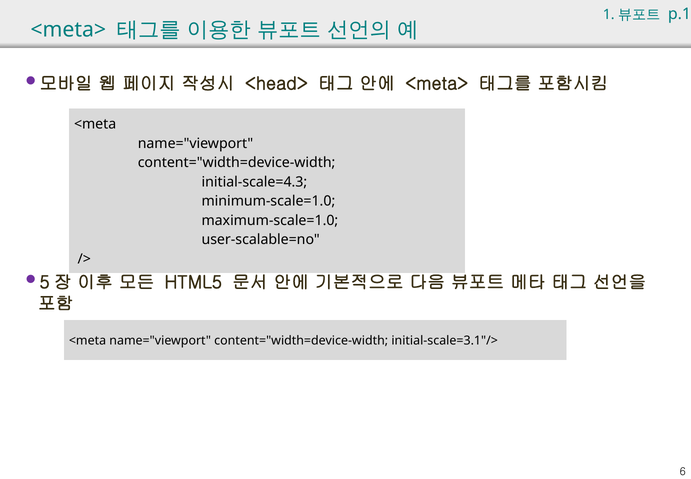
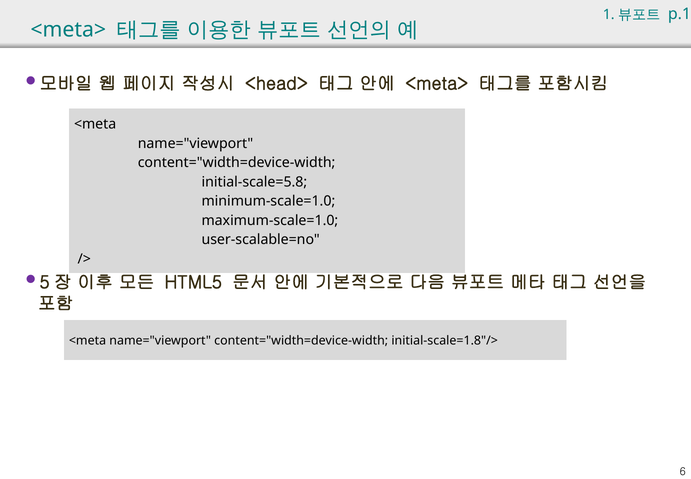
initial-scale=4.3: initial-scale=4.3 -> initial-scale=5.8
initial-scale=3.1"/>: initial-scale=3.1"/> -> initial-scale=1.8"/>
